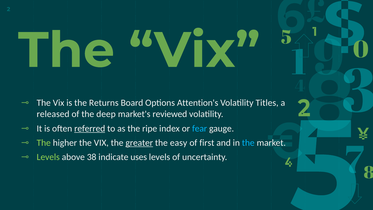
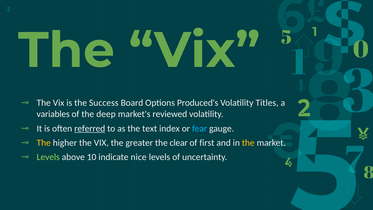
Returns: Returns -> Success
Attention's: Attention's -> Produced's
released: released -> variables
ripe: ripe -> text
The at (44, 143) colour: light green -> yellow
greater underline: present -> none
easy: easy -> clear
the at (248, 143) colour: light blue -> yellow
38: 38 -> 10
uses: uses -> nice
